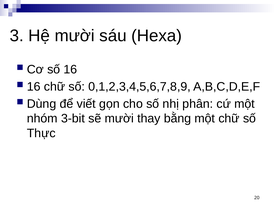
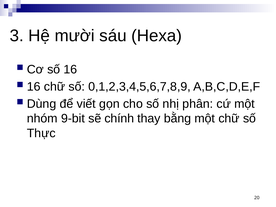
3-bit: 3-bit -> 9-bit
sẽ mười: mười -> chính
